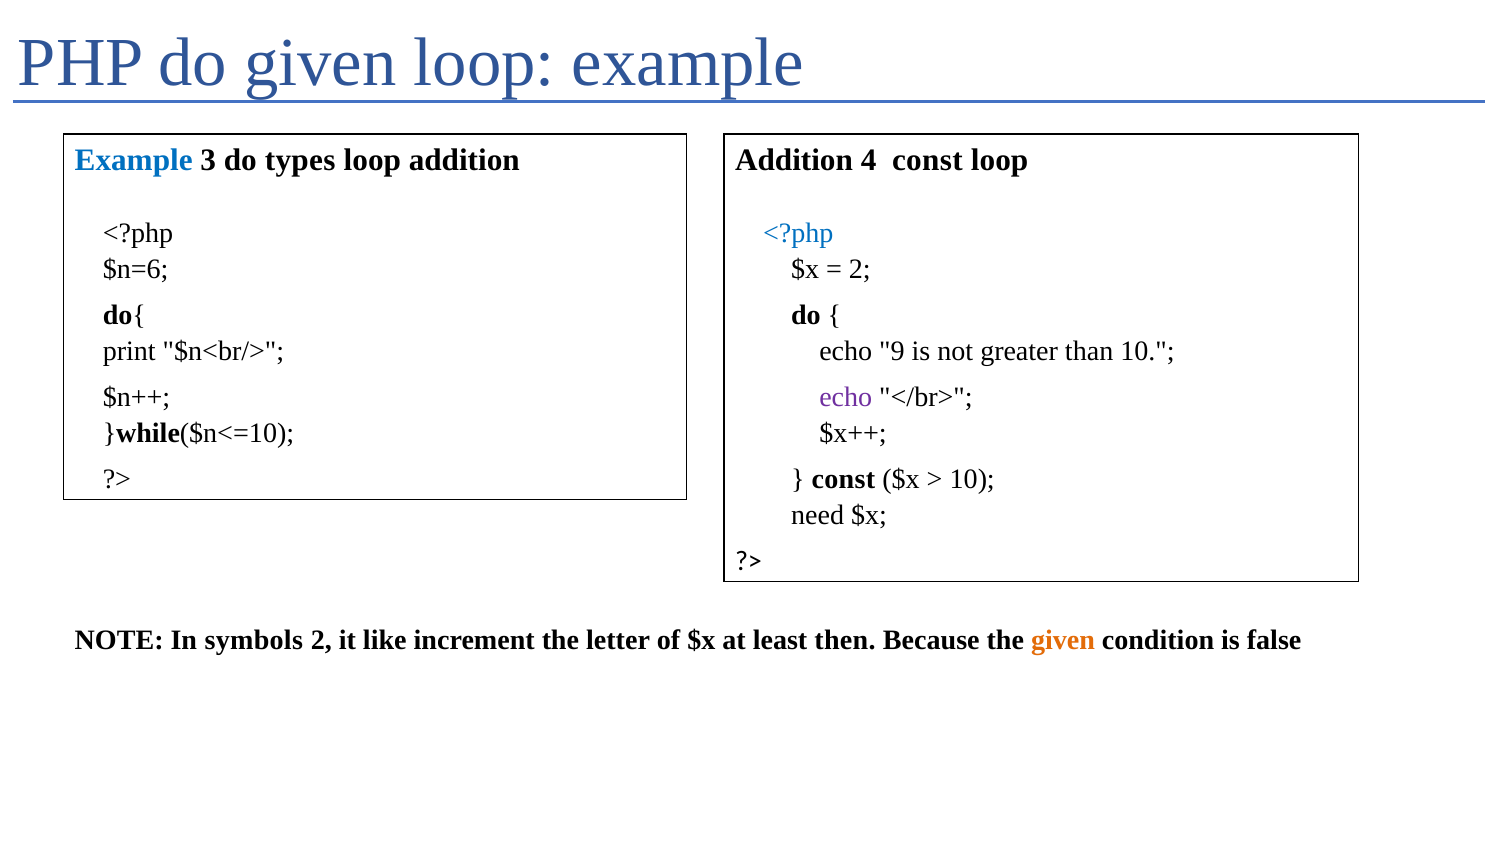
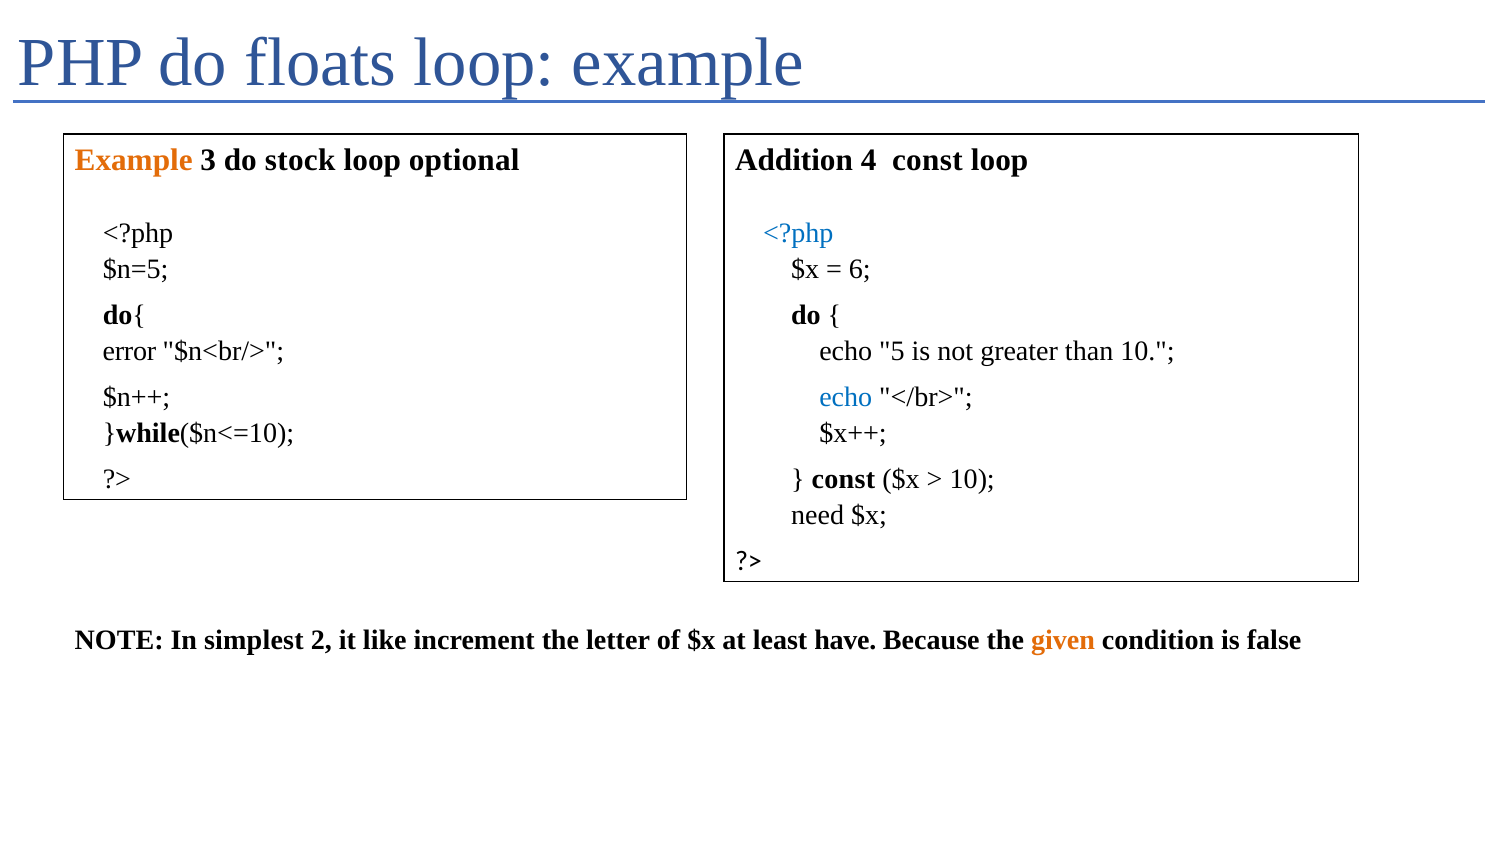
do given: given -> floats
Example at (134, 161) colour: blue -> orange
types: types -> stock
loop addition: addition -> optional
2 at (860, 269): 2 -> 6
$n=6: $n=6 -> $n=5
print: print -> error
9: 9 -> 5
echo at (846, 397) colour: purple -> blue
symbols: symbols -> simplest
then: then -> have
